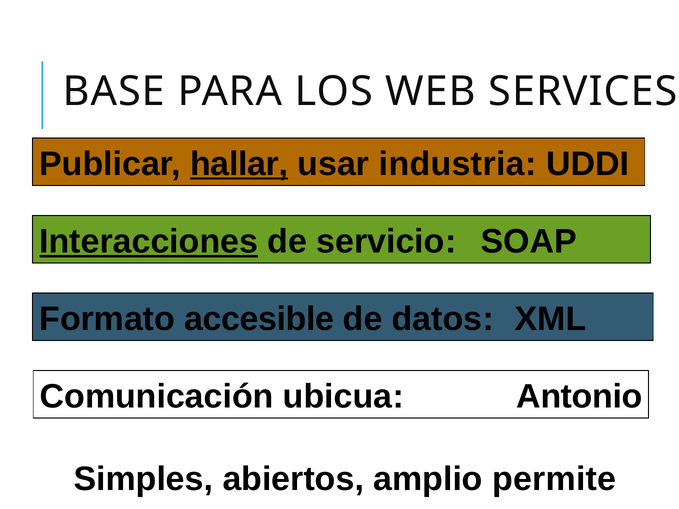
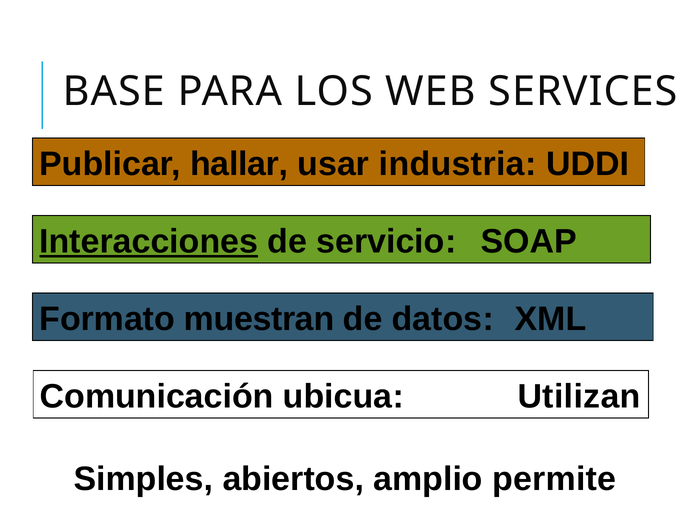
hallar underline: present -> none
accesible: accesible -> muestran
Antonio: Antonio -> Utilizan
